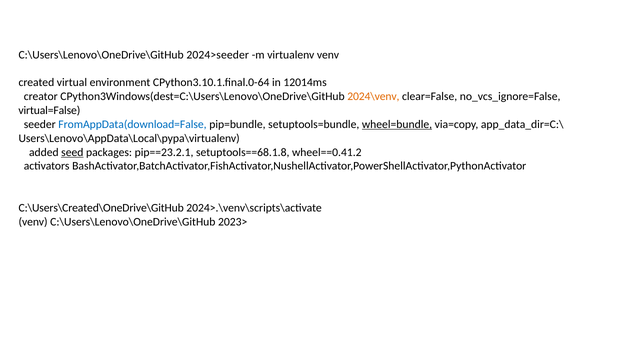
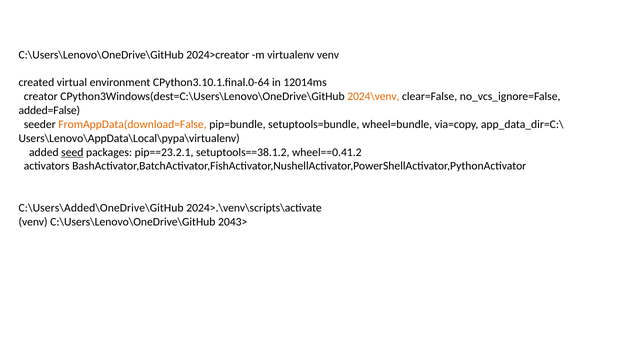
2024>seeder: 2024>seeder -> 2024>creator
virtual=False: virtual=False -> added=False
FromAppData(download=False colour: blue -> orange
wheel=bundle underline: present -> none
setuptools==68.1.8: setuptools==68.1.8 -> setuptools==38.1.2
C:\Users\Created\OneDrive\GitHub: C:\Users\Created\OneDrive\GitHub -> C:\Users\Added\OneDrive\GitHub
2023>: 2023> -> 2043>
